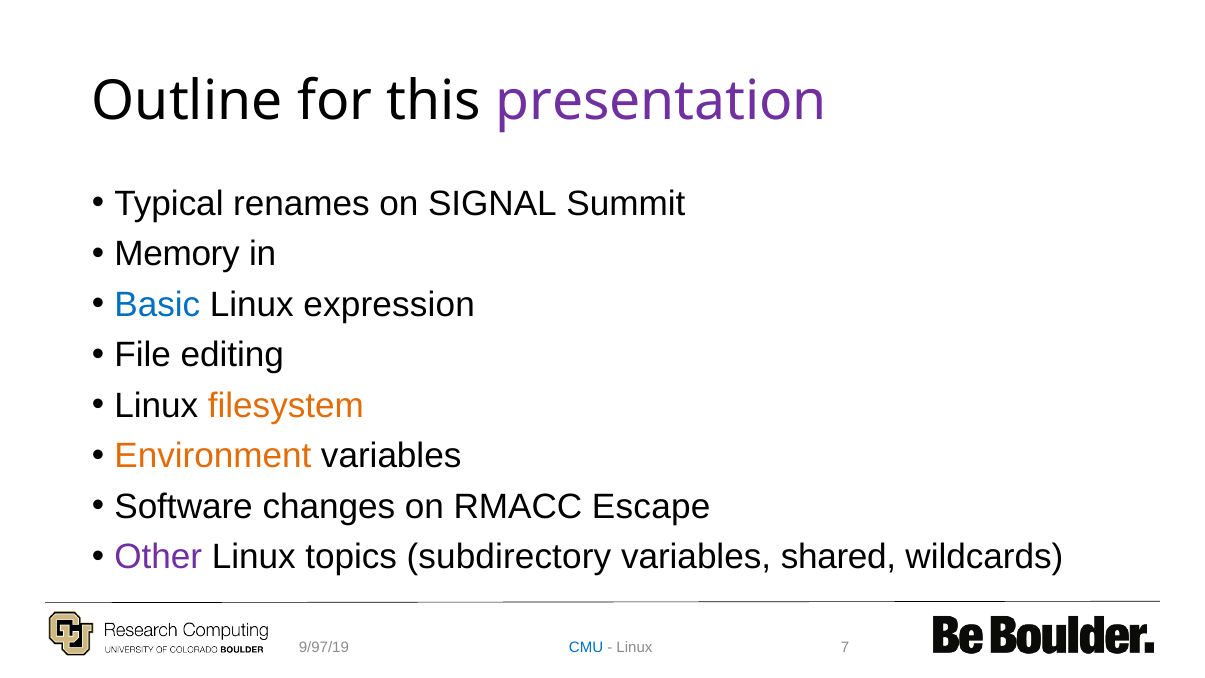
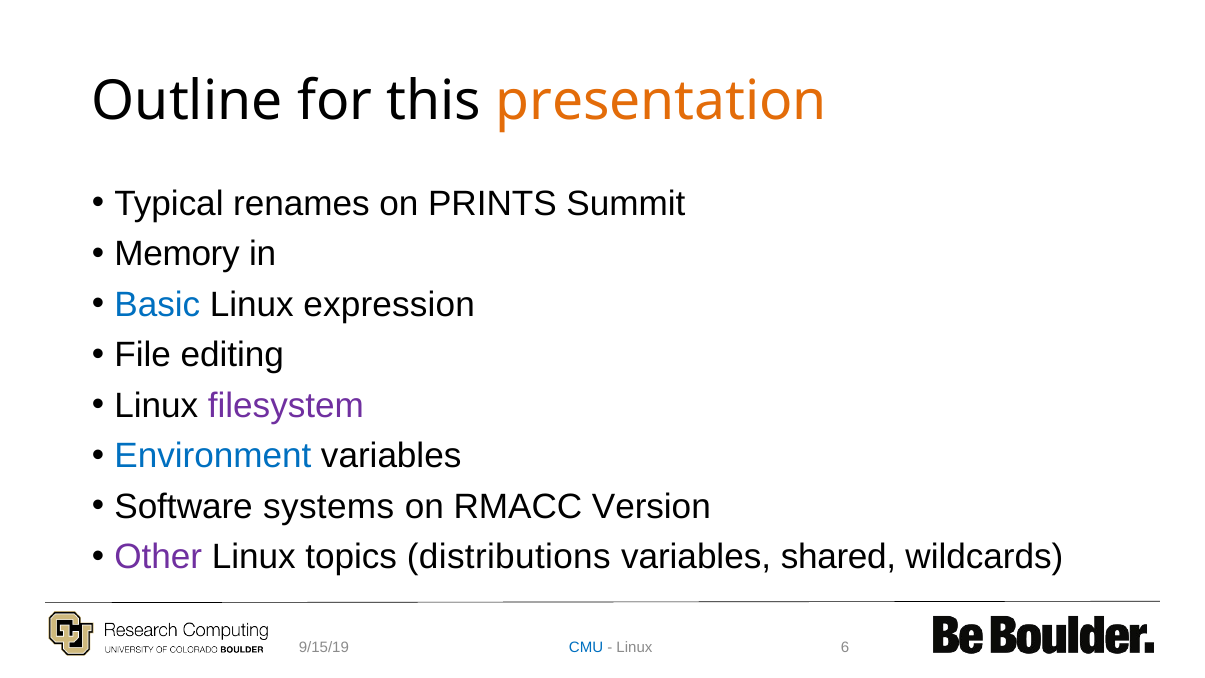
presentation colour: purple -> orange
SIGNAL: SIGNAL -> PRINTS
filesystem colour: orange -> purple
Environment colour: orange -> blue
changes: changes -> systems
Escape: Escape -> Version
subdirectory: subdirectory -> distributions
9/97/19: 9/97/19 -> 9/15/19
7: 7 -> 6
